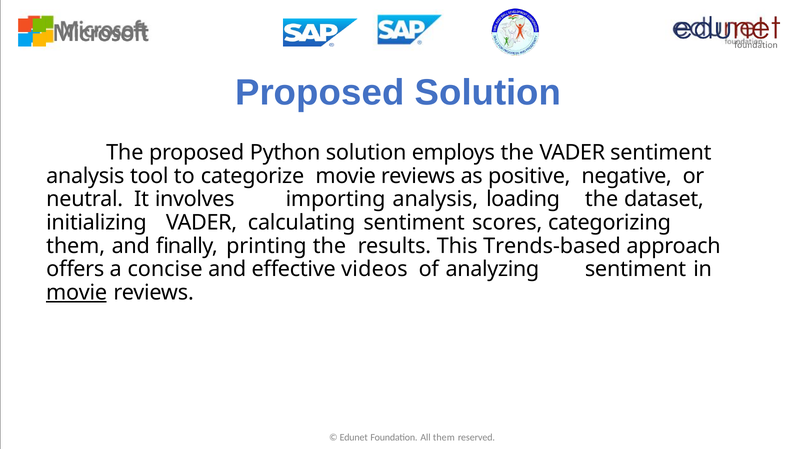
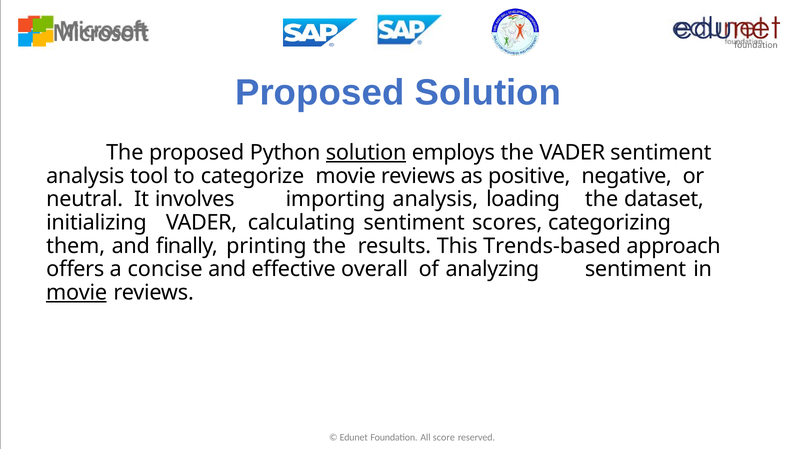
solution at (366, 153) underline: none -> present
videos: videos -> overall
All them: them -> score
